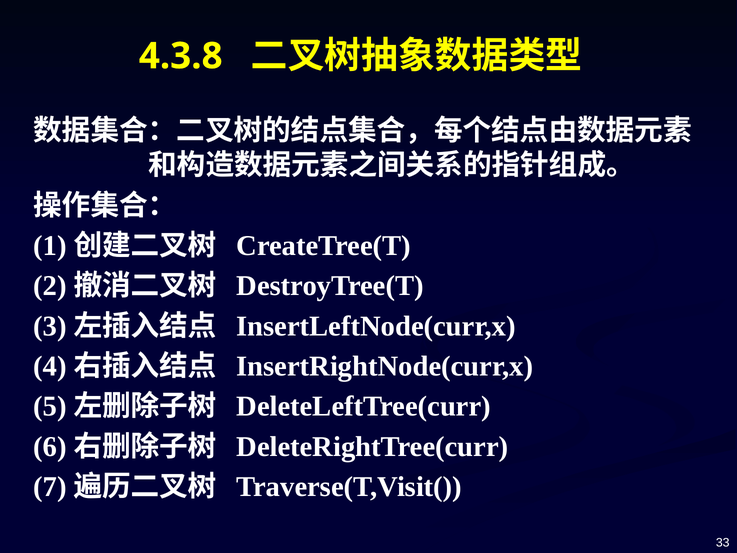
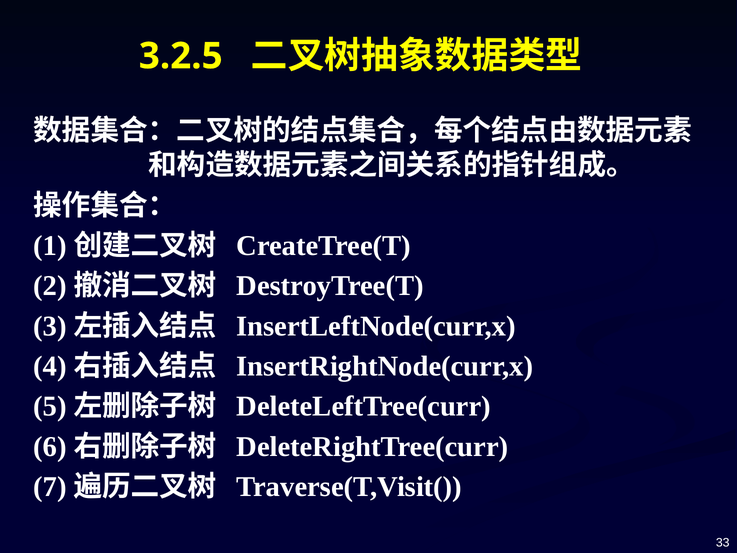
4.3.8: 4.3.8 -> 3.2.5
